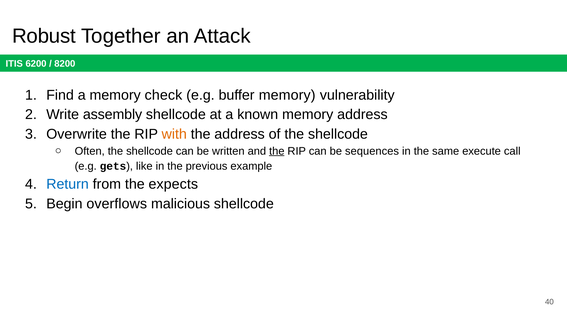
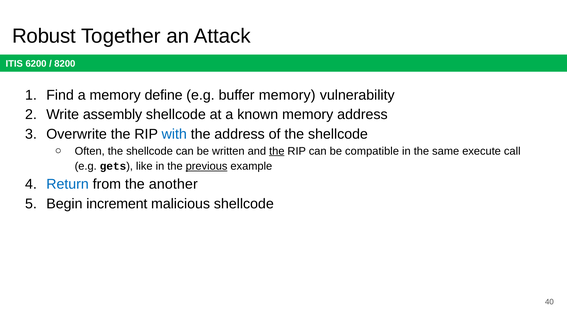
check: check -> define
with colour: orange -> blue
sequences: sequences -> compatible
previous underline: none -> present
expects: expects -> another
overflows: overflows -> increment
